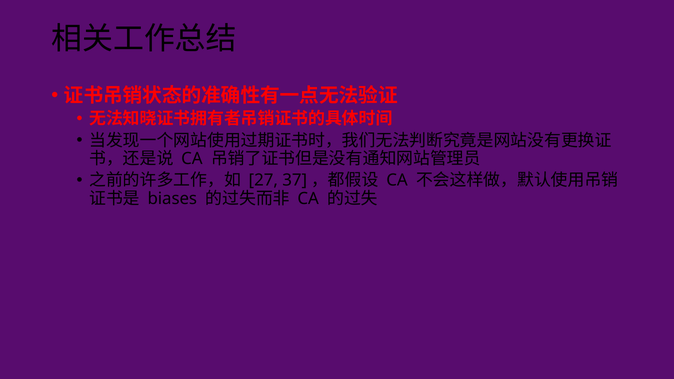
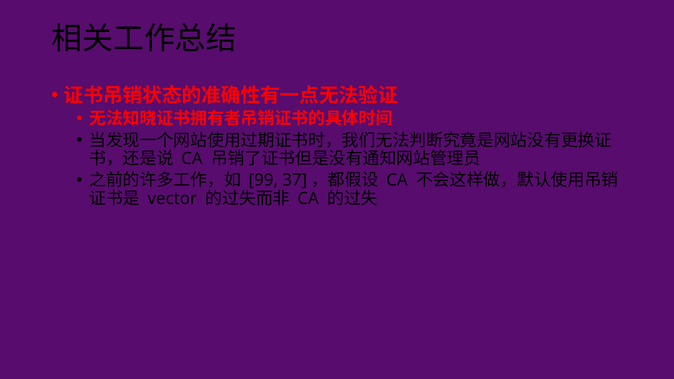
27: 27 -> 99
biases: biases -> vector
